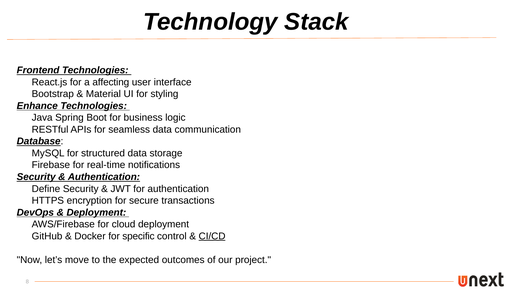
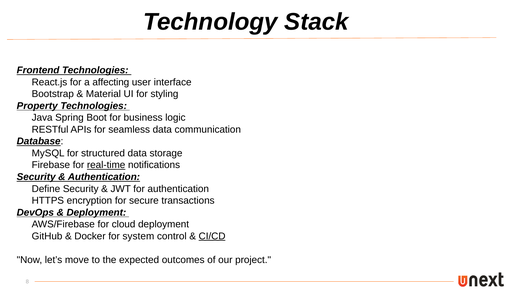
Enhance: Enhance -> Property
real-time underline: none -> present
specific: specific -> system
